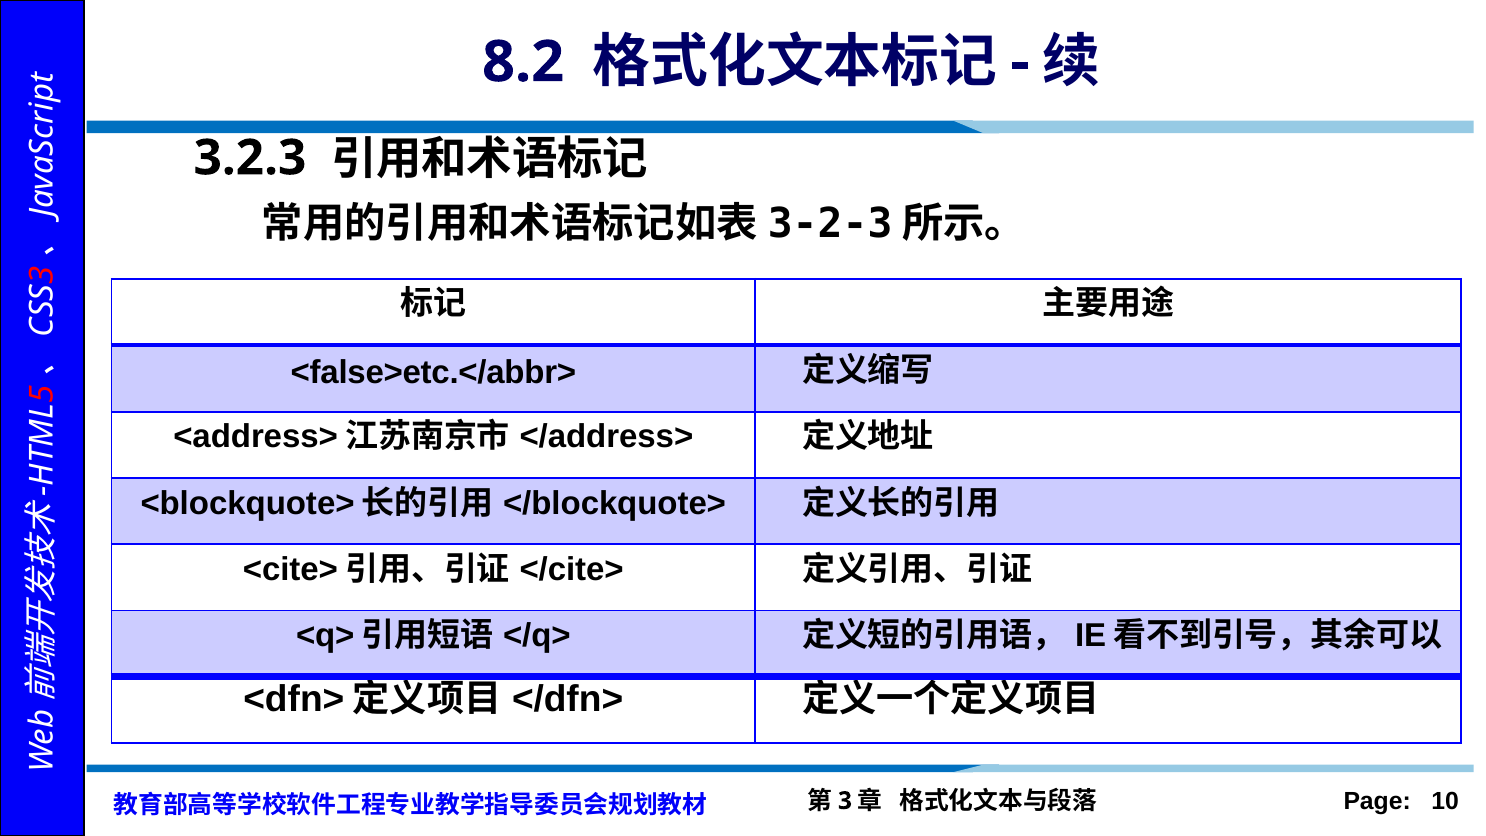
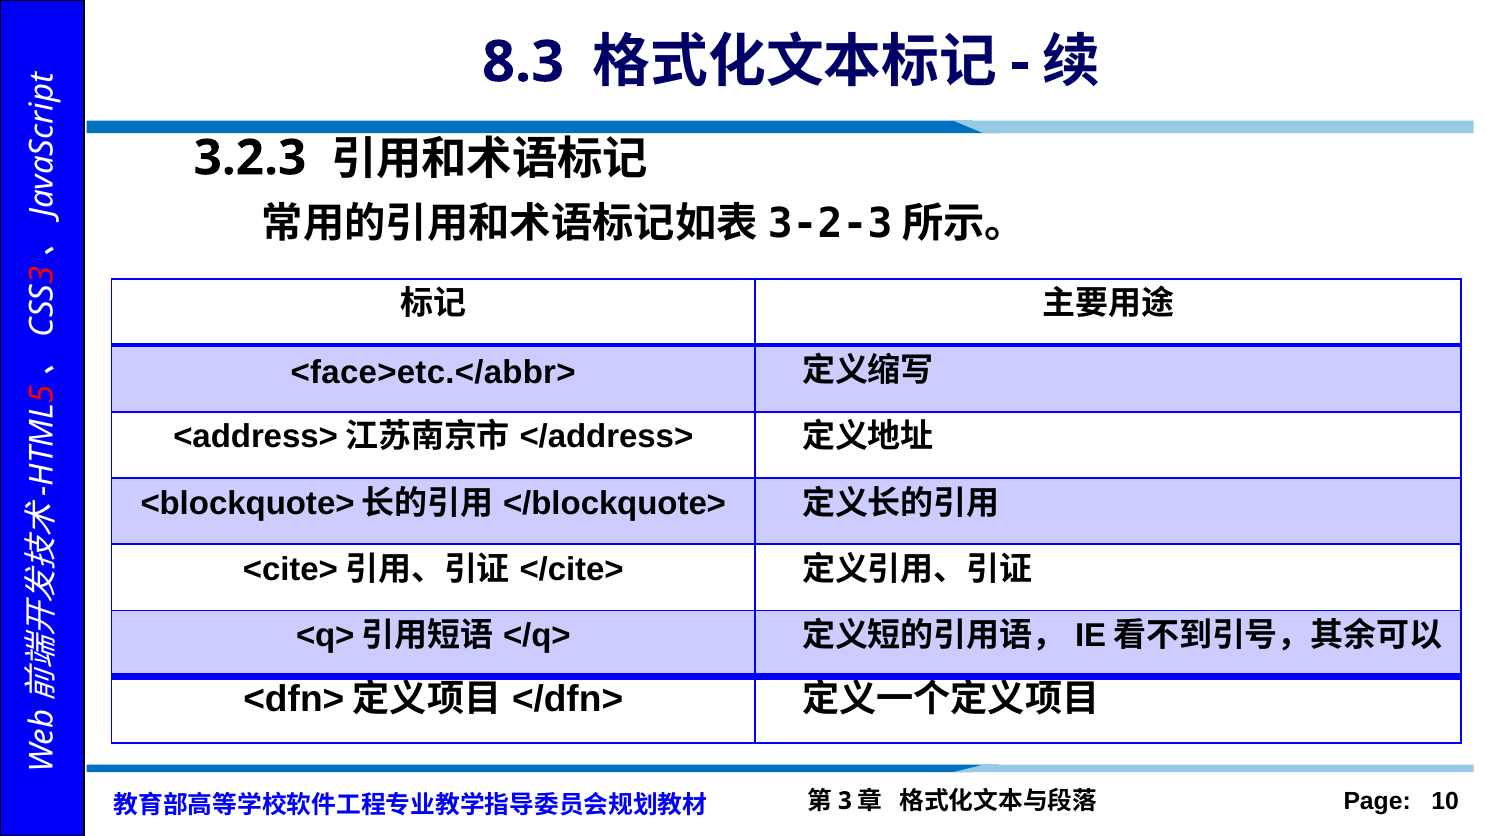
8.2: 8.2 -> 8.3
<false>etc.</abbr>: <false>etc.</abbr> -> <face>etc.</abbr>
